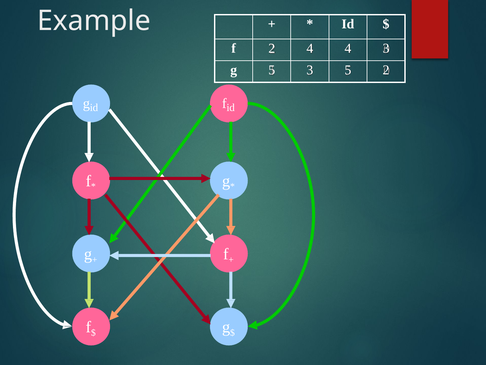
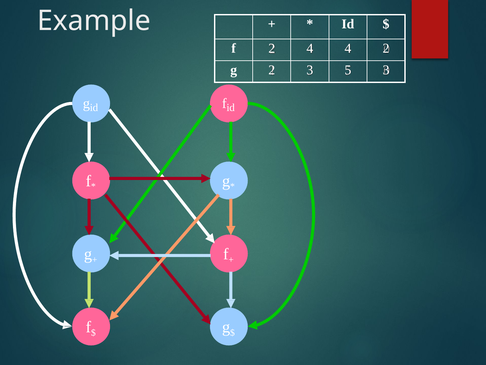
4 3: 3 -> 2
g 5: 5 -> 2
5 2: 2 -> 3
